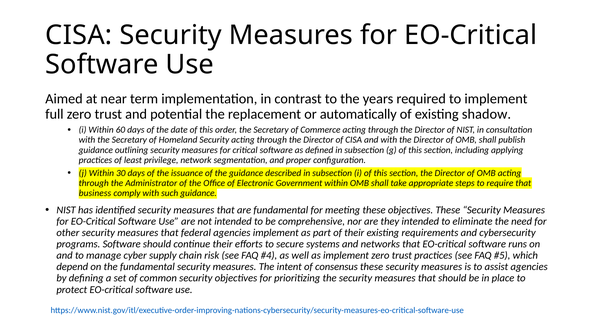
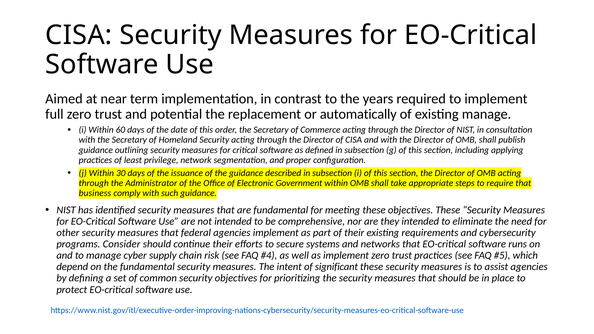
existing shadow: shadow -> manage
programs Software: Software -> Consider
consensus: consensus -> significant
